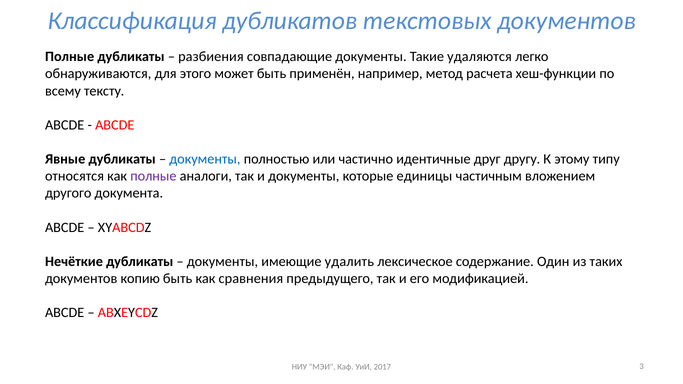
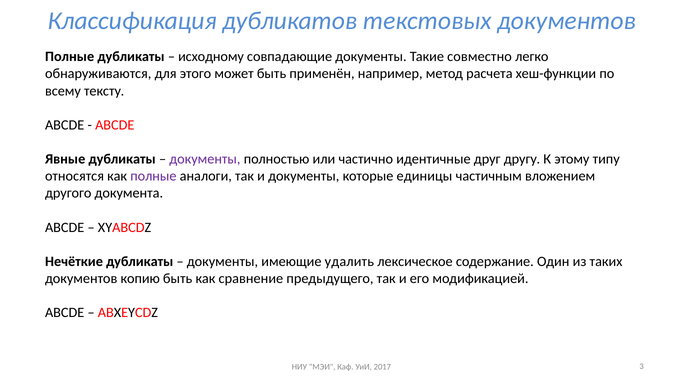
разбиения: разбиения -> исходному
удаляются: удаляются -> совместно
документы at (205, 159) colour: blue -> purple
сравнения: сравнения -> сравнение
